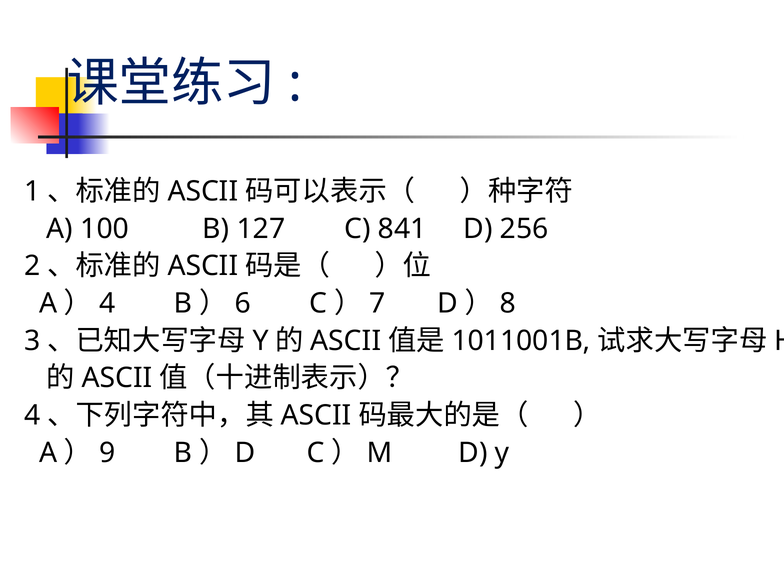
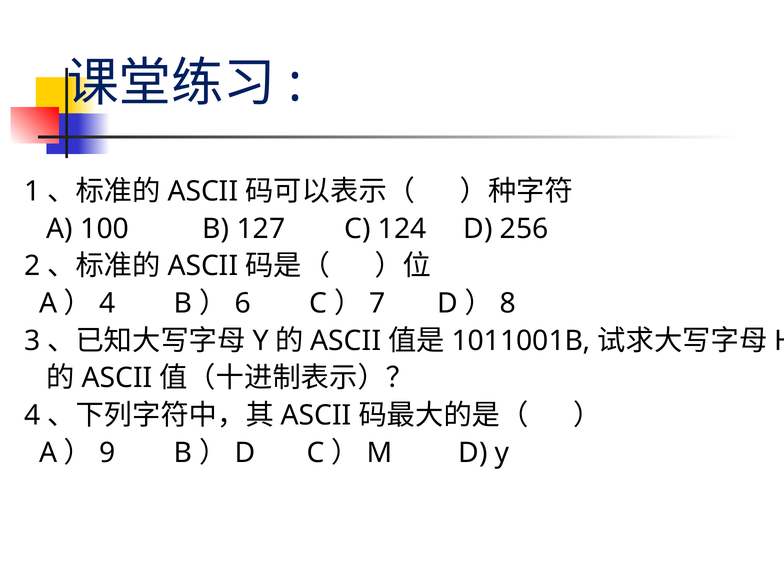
841: 841 -> 124
